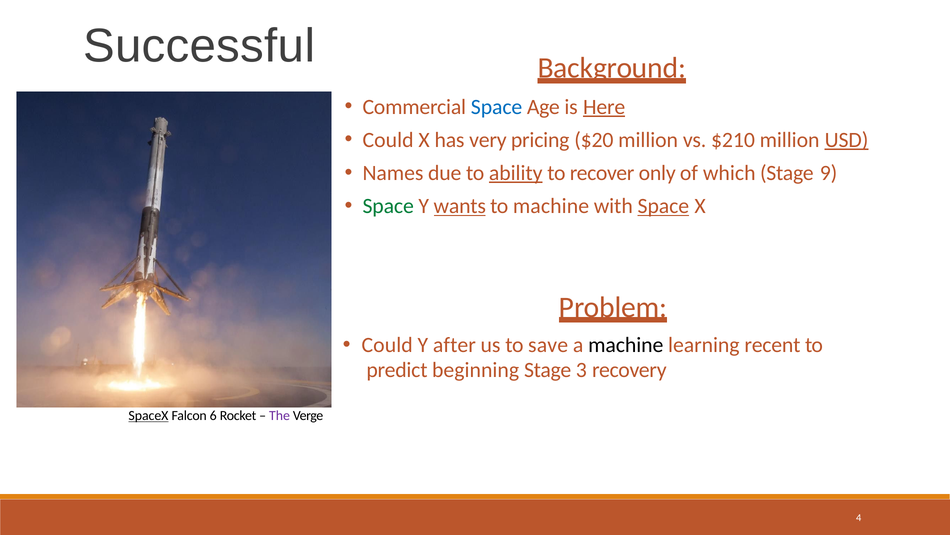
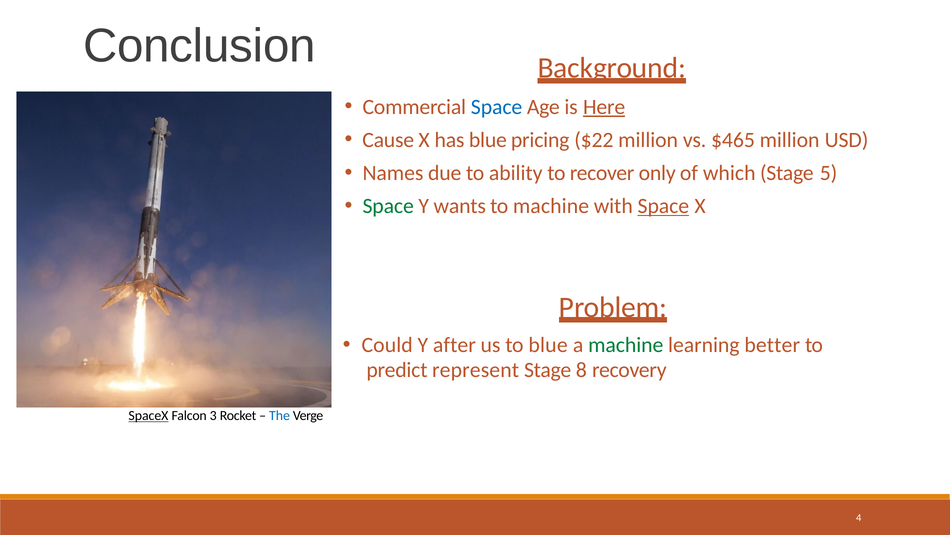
Successful: Successful -> Conclusion
Could at (388, 140): Could -> Cause
has very: very -> blue
$20: $20 -> $22
$210: $210 -> $465
USD underline: present -> none
ability underline: present -> none
9: 9 -> 5
wants underline: present -> none
to save: save -> blue
machine at (626, 345) colour: black -> green
recent: recent -> better
beginning: beginning -> represent
3: 3 -> 8
6: 6 -> 3
The colour: purple -> blue
